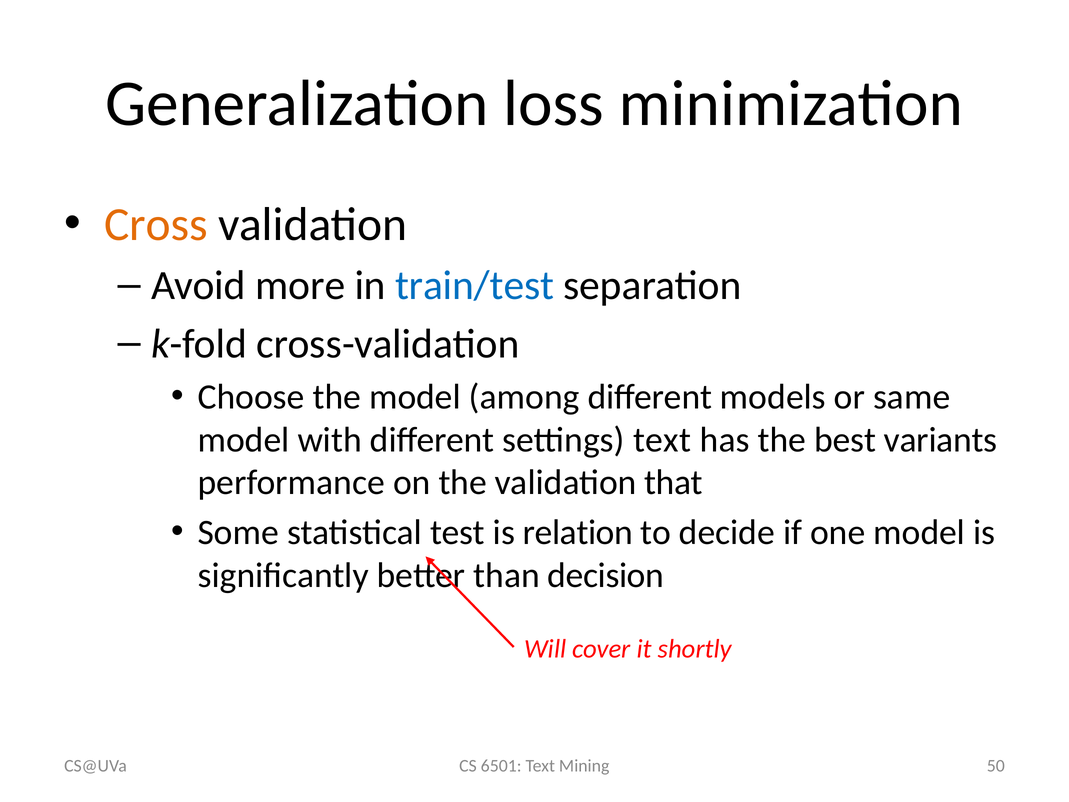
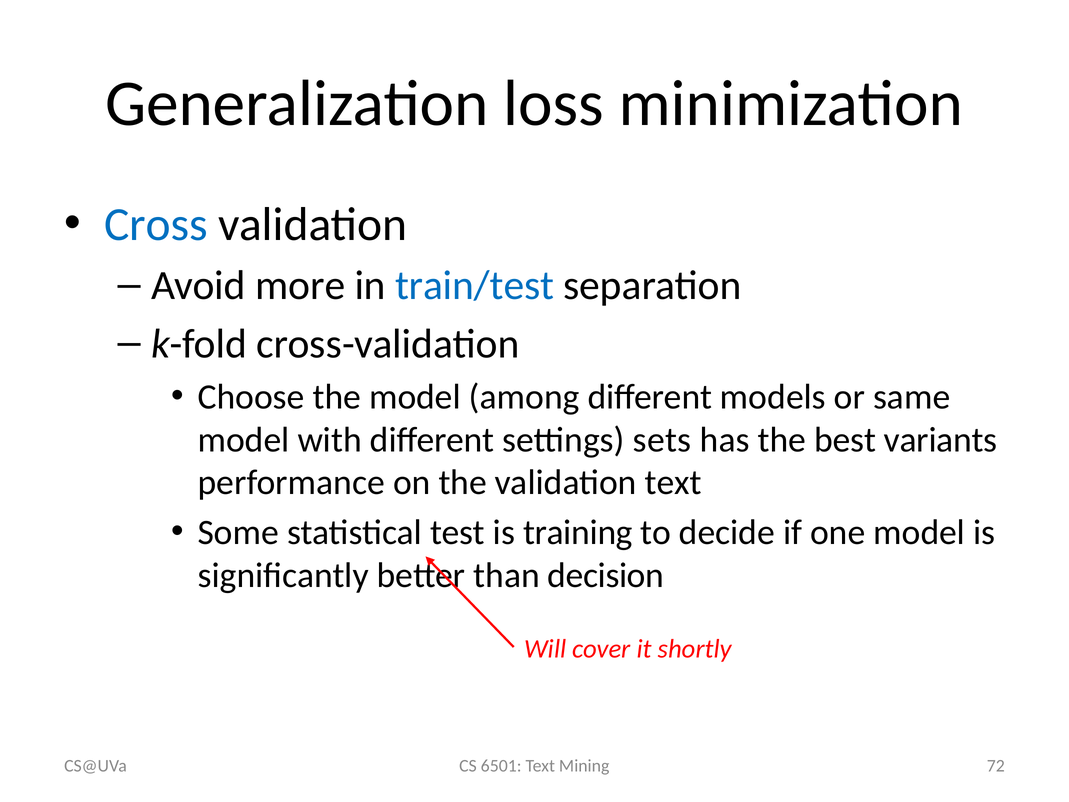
Cross colour: orange -> blue
settings text: text -> sets
validation that: that -> text
relation: relation -> training
50: 50 -> 72
